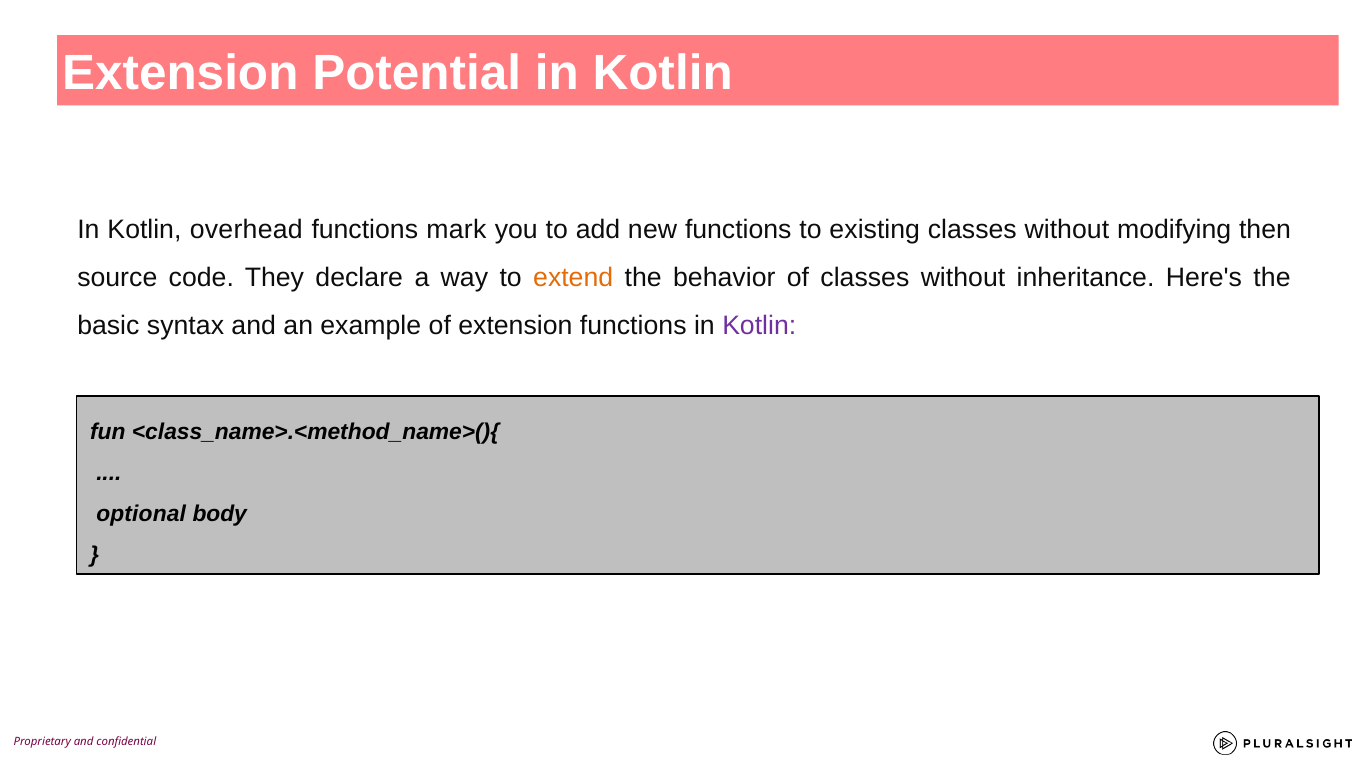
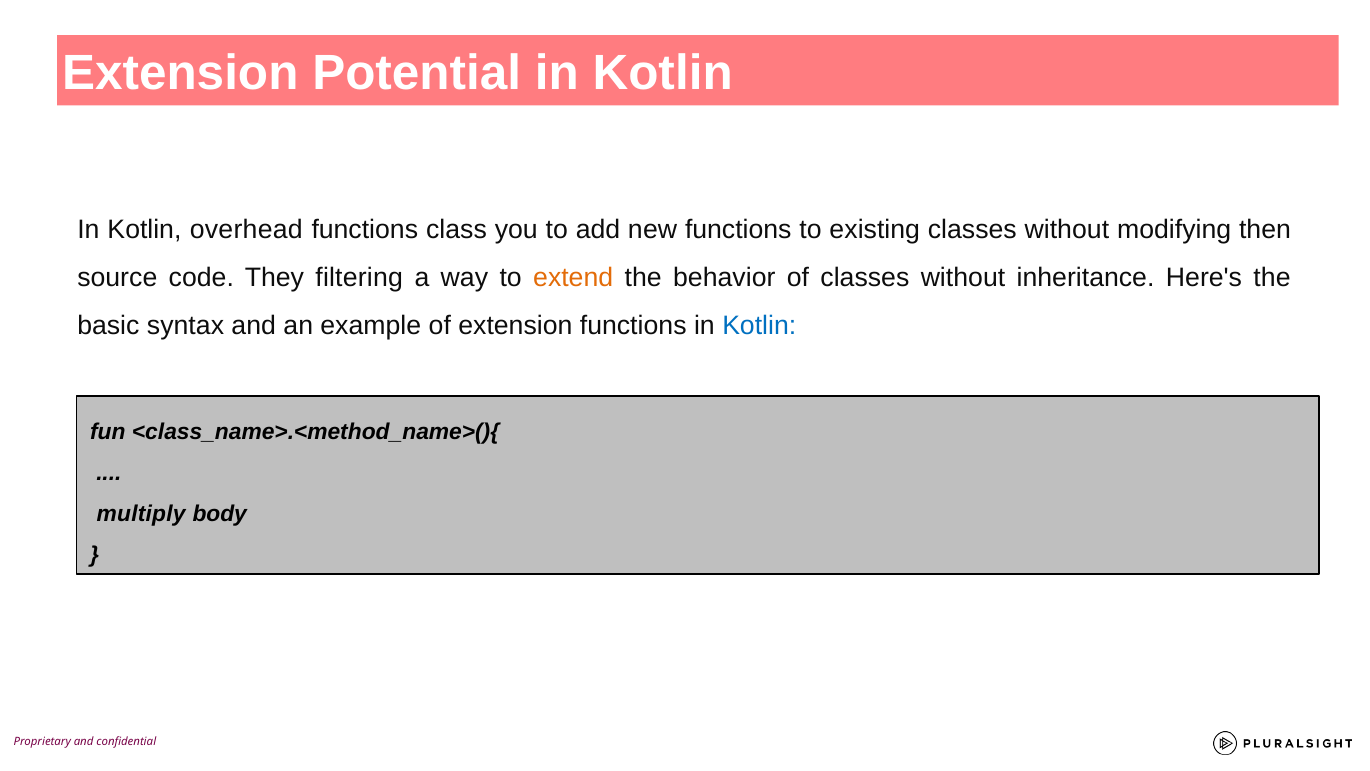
mark: mark -> class
declare: declare -> filtering
Kotlin at (759, 326) colour: purple -> blue
optional: optional -> multiply
